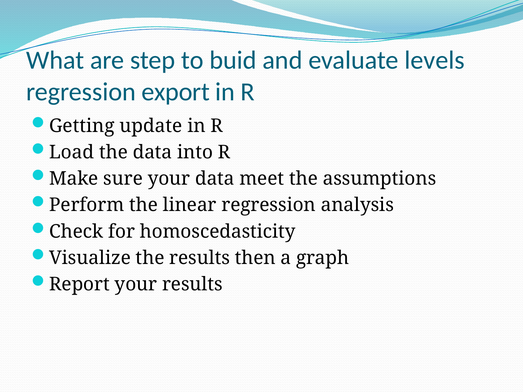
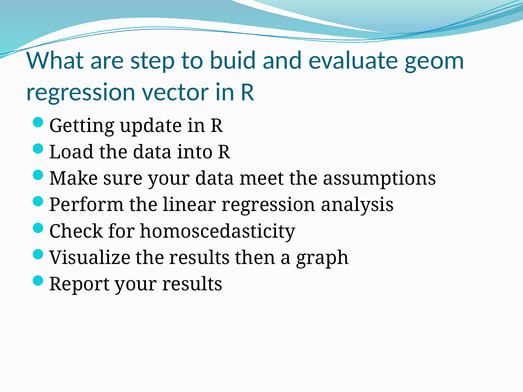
levels: levels -> geom
export: export -> vector
